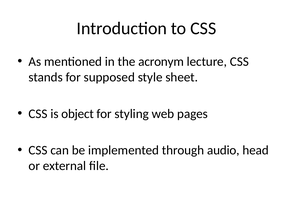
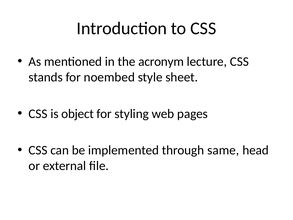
supposed: supposed -> noembed
audio: audio -> same
